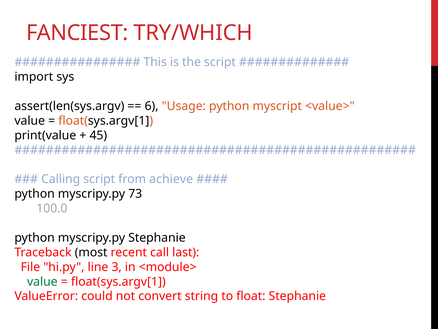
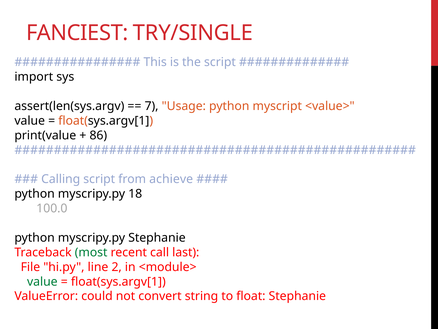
TRY/WHICH: TRY/WHICH -> TRY/SINGLE
6: 6 -> 7
45: 45 -> 86
73: 73 -> 18
most colour: black -> green
3: 3 -> 2
